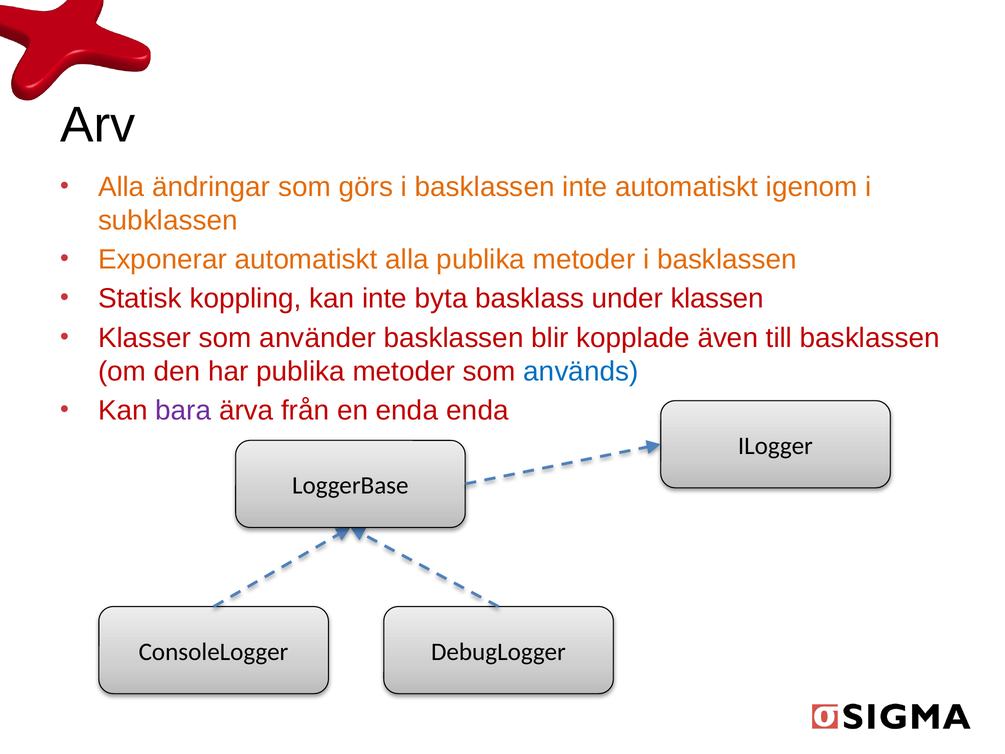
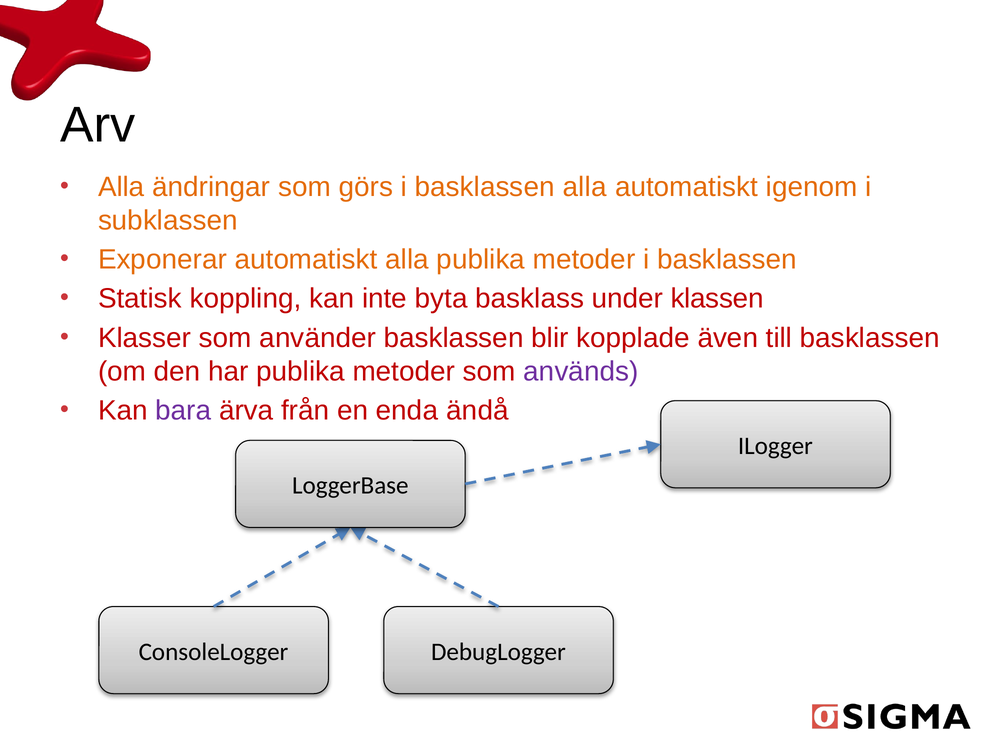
basklassen inte: inte -> alla
används colour: blue -> purple
enda enda: enda -> ändå
